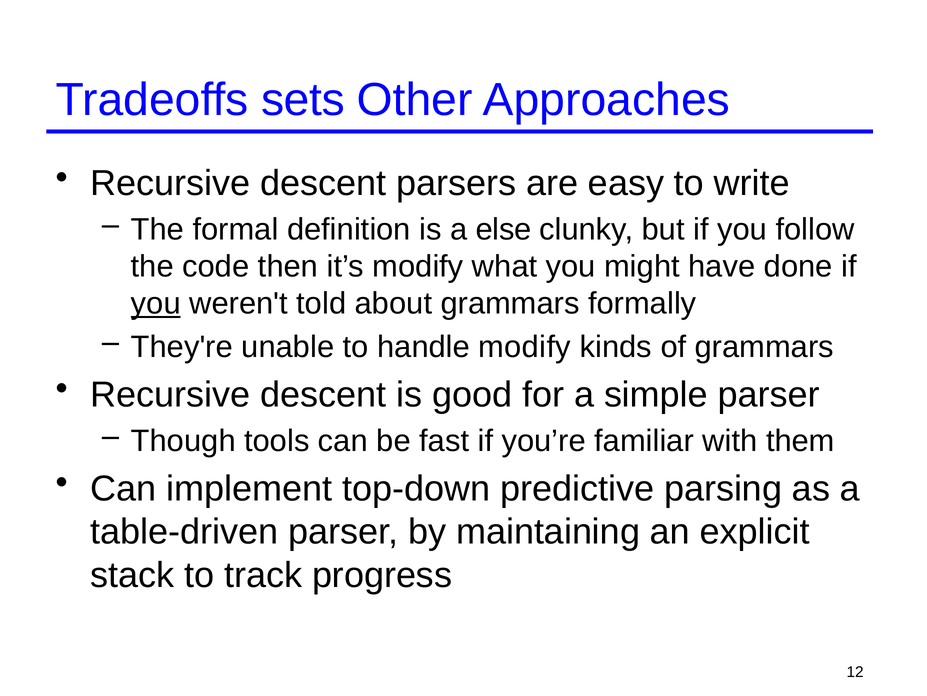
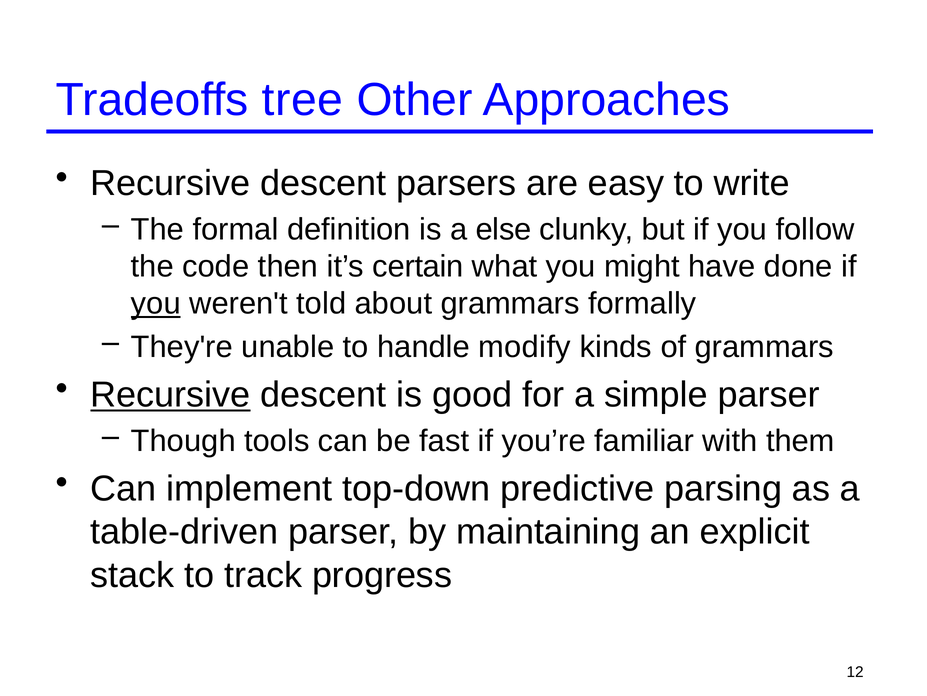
sets: sets -> tree
it’s modify: modify -> certain
Recursive at (170, 394) underline: none -> present
